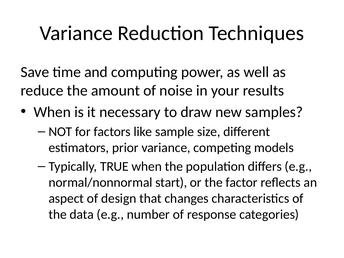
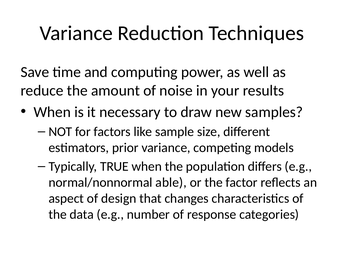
start: start -> able
